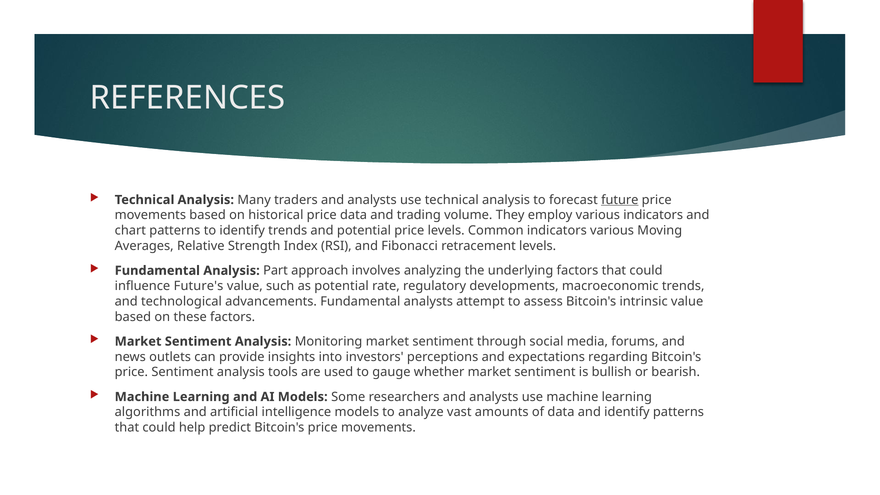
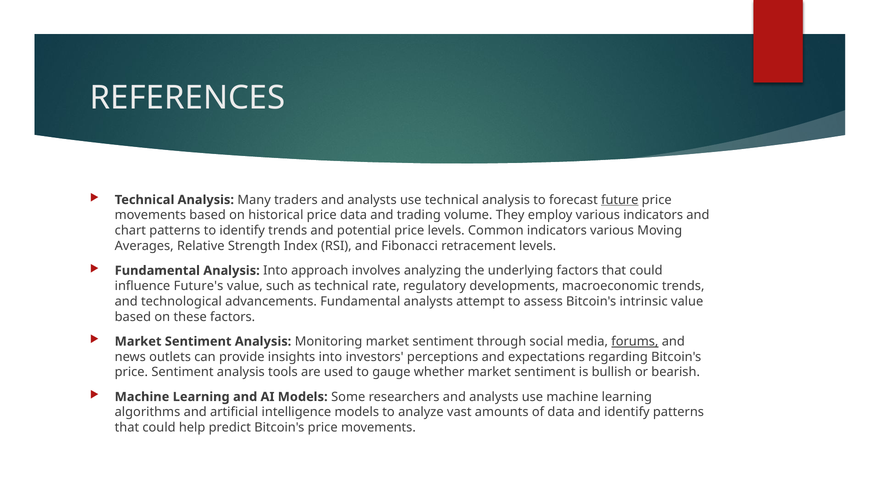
Analysis Part: Part -> Into
as potential: potential -> technical
forums underline: none -> present
